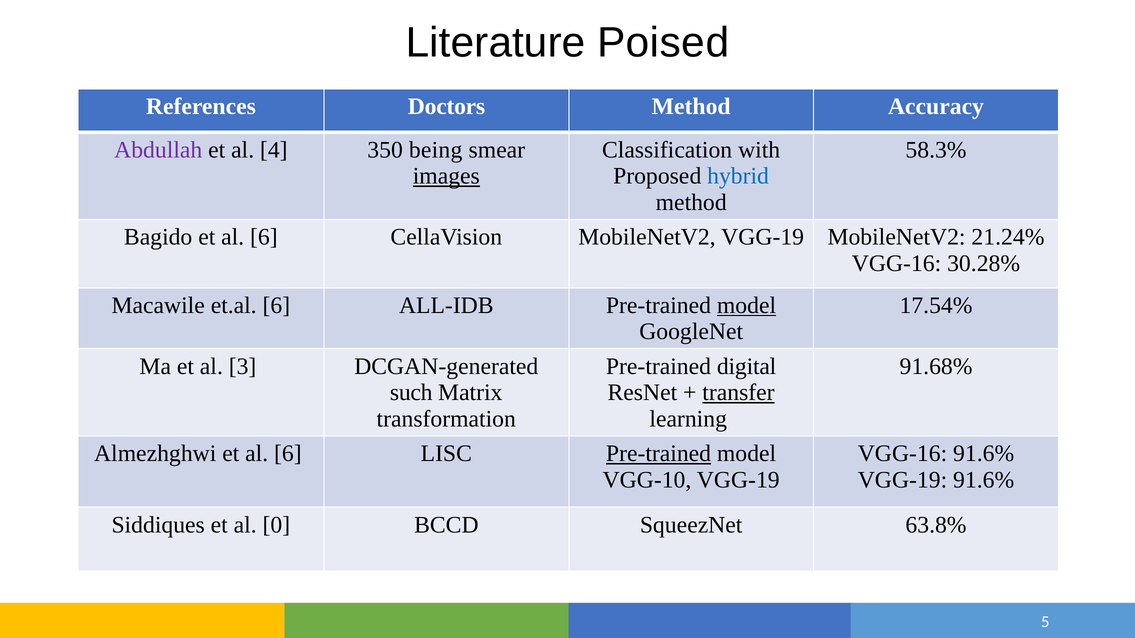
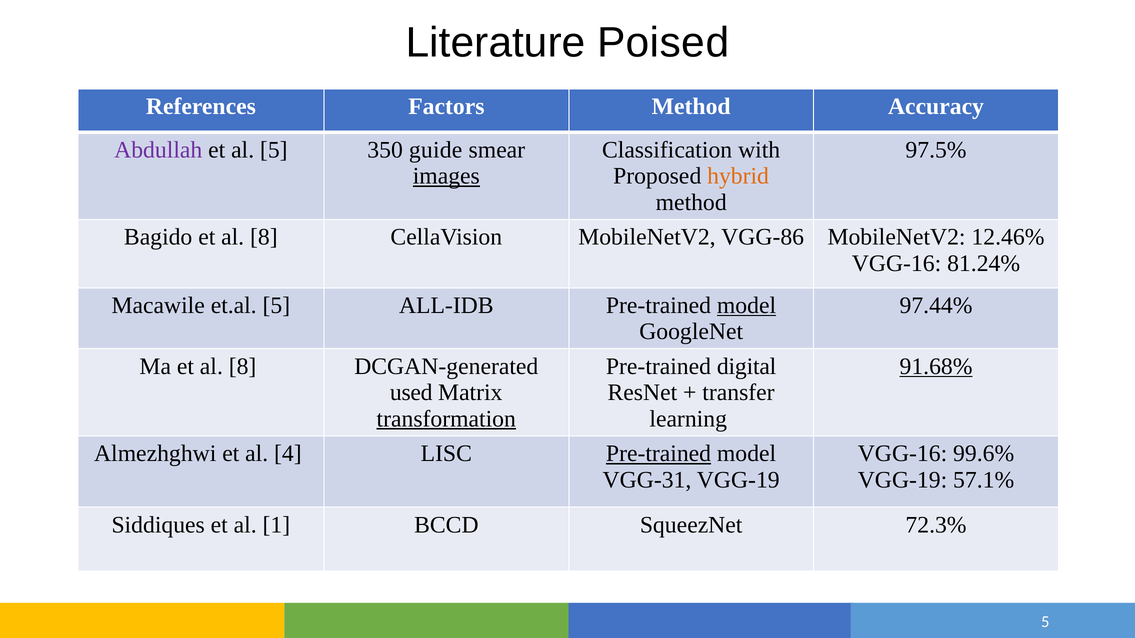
Doctors: Doctors -> Factors
al 4: 4 -> 5
being: being -> guide
58.3%: 58.3% -> 97.5%
hybrid colour: blue -> orange
Bagido et al 6: 6 -> 8
MobileNetV2 VGG-19: VGG-19 -> VGG-86
21.24%: 21.24% -> 12.46%
30.28%: 30.28% -> 81.24%
et.al 6: 6 -> 5
17.54%: 17.54% -> 97.44%
Ma et al 3: 3 -> 8
91.68% underline: none -> present
such: such -> used
transfer underline: present -> none
transformation underline: none -> present
Almezhghwi et al 6: 6 -> 4
VGG-16 91.6%: 91.6% -> 99.6%
VGG-10: VGG-10 -> VGG-31
VGG-19 91.6%: 91.6% -> 57.1%
0: 0 -> 1
63.8%: 63.8% -> 72.3%
